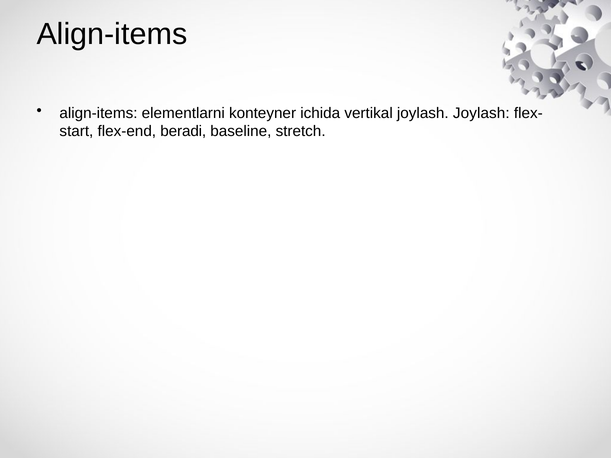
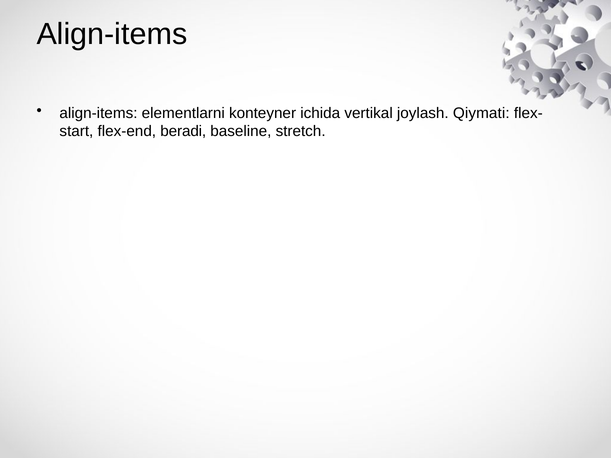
joylash Joylash: Joylash -> Qiymati
